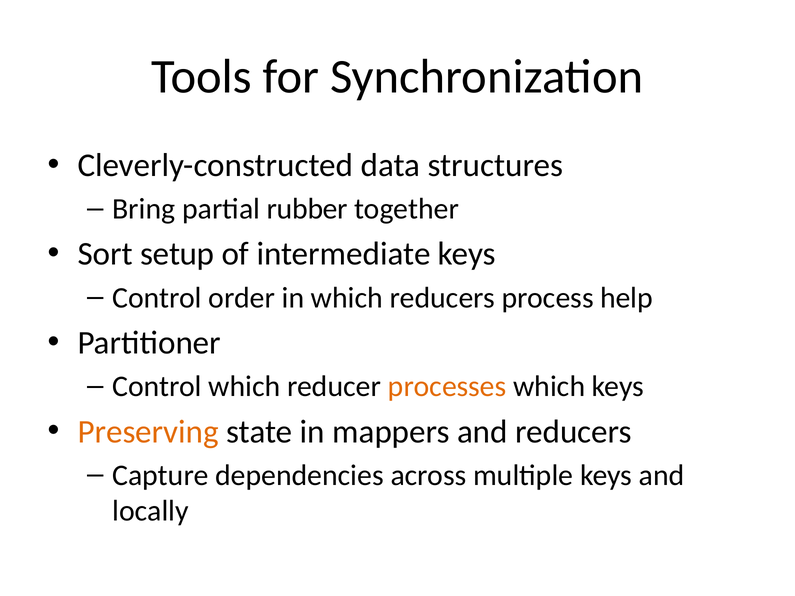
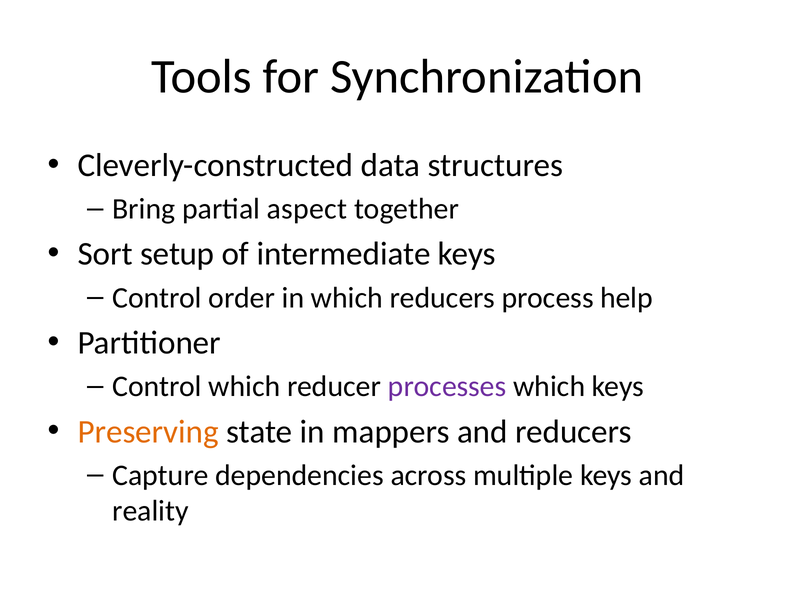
rubber: rubber -> aspect
processes colour: orange -> purple
locally: locally -> reality
